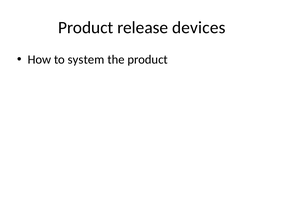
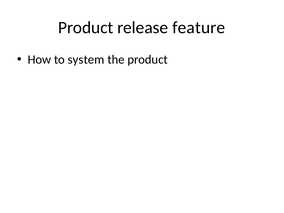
devices: devices -> feature
